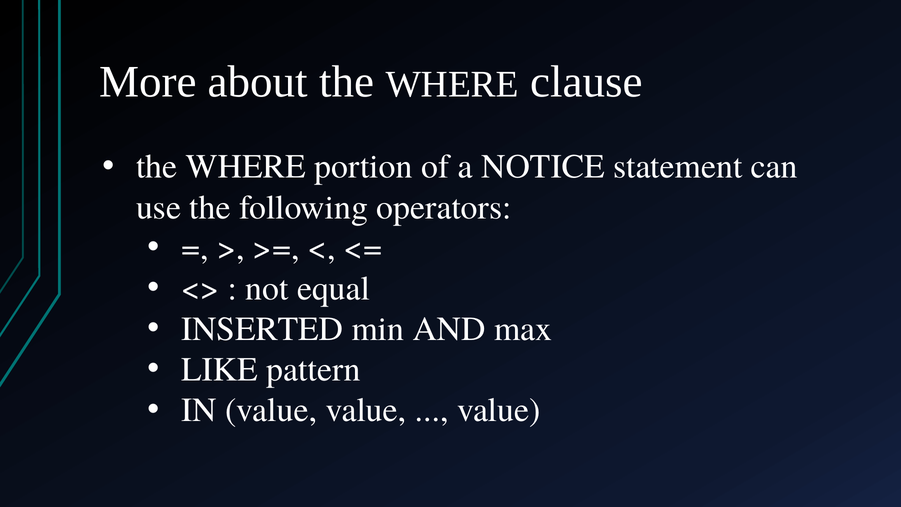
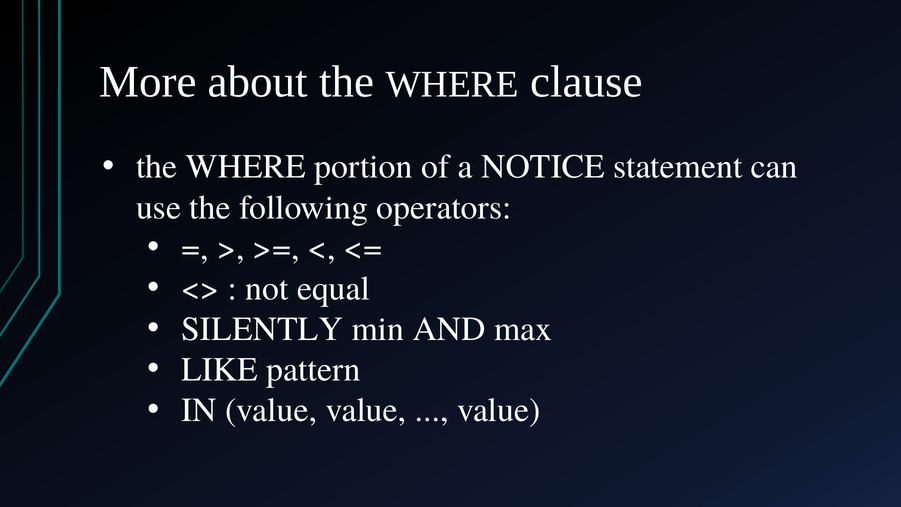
INSERTED: INSERTED -> SILENTLY
